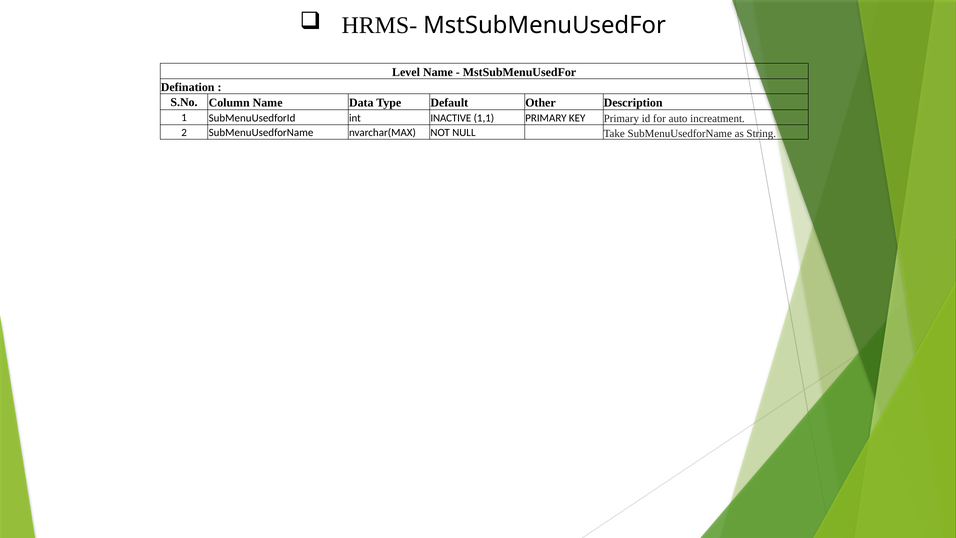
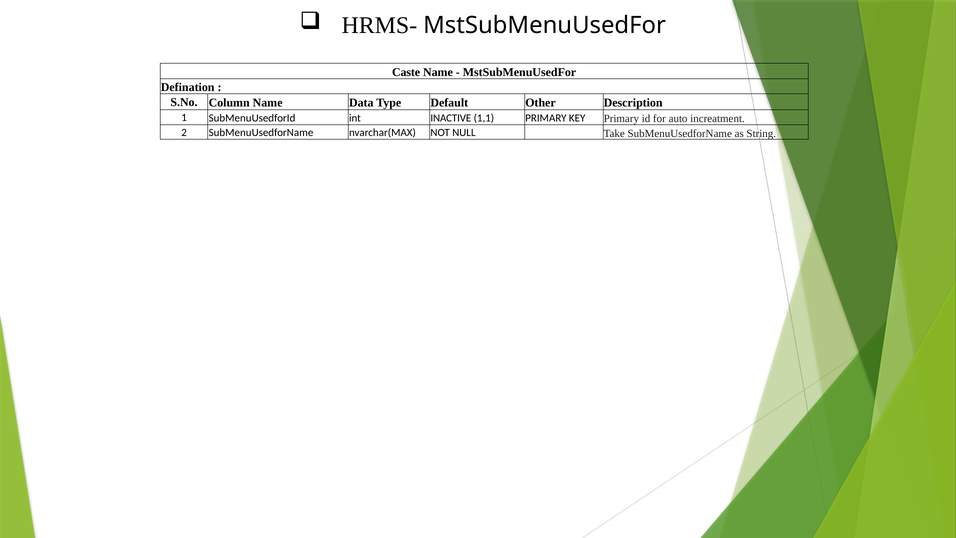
Level: Level -> Caste
